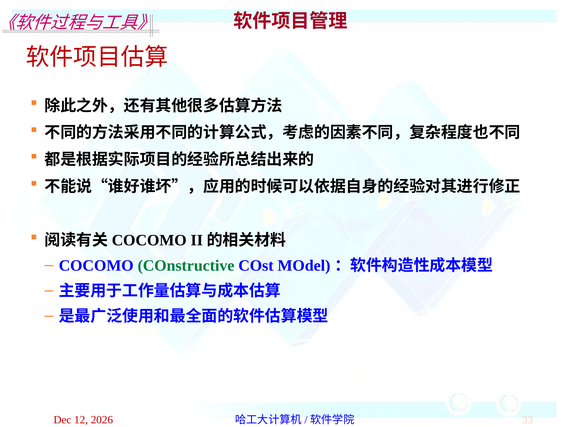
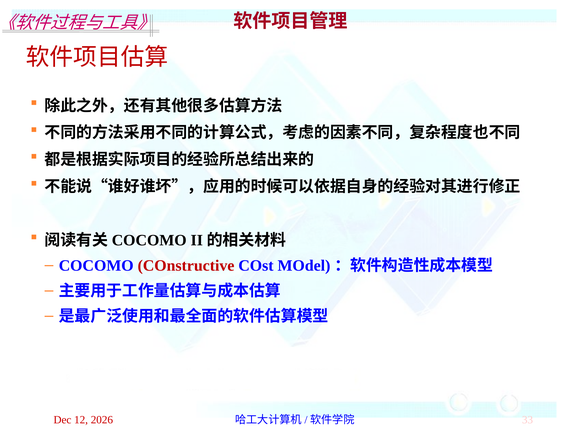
COnstructive colour: green -> red
